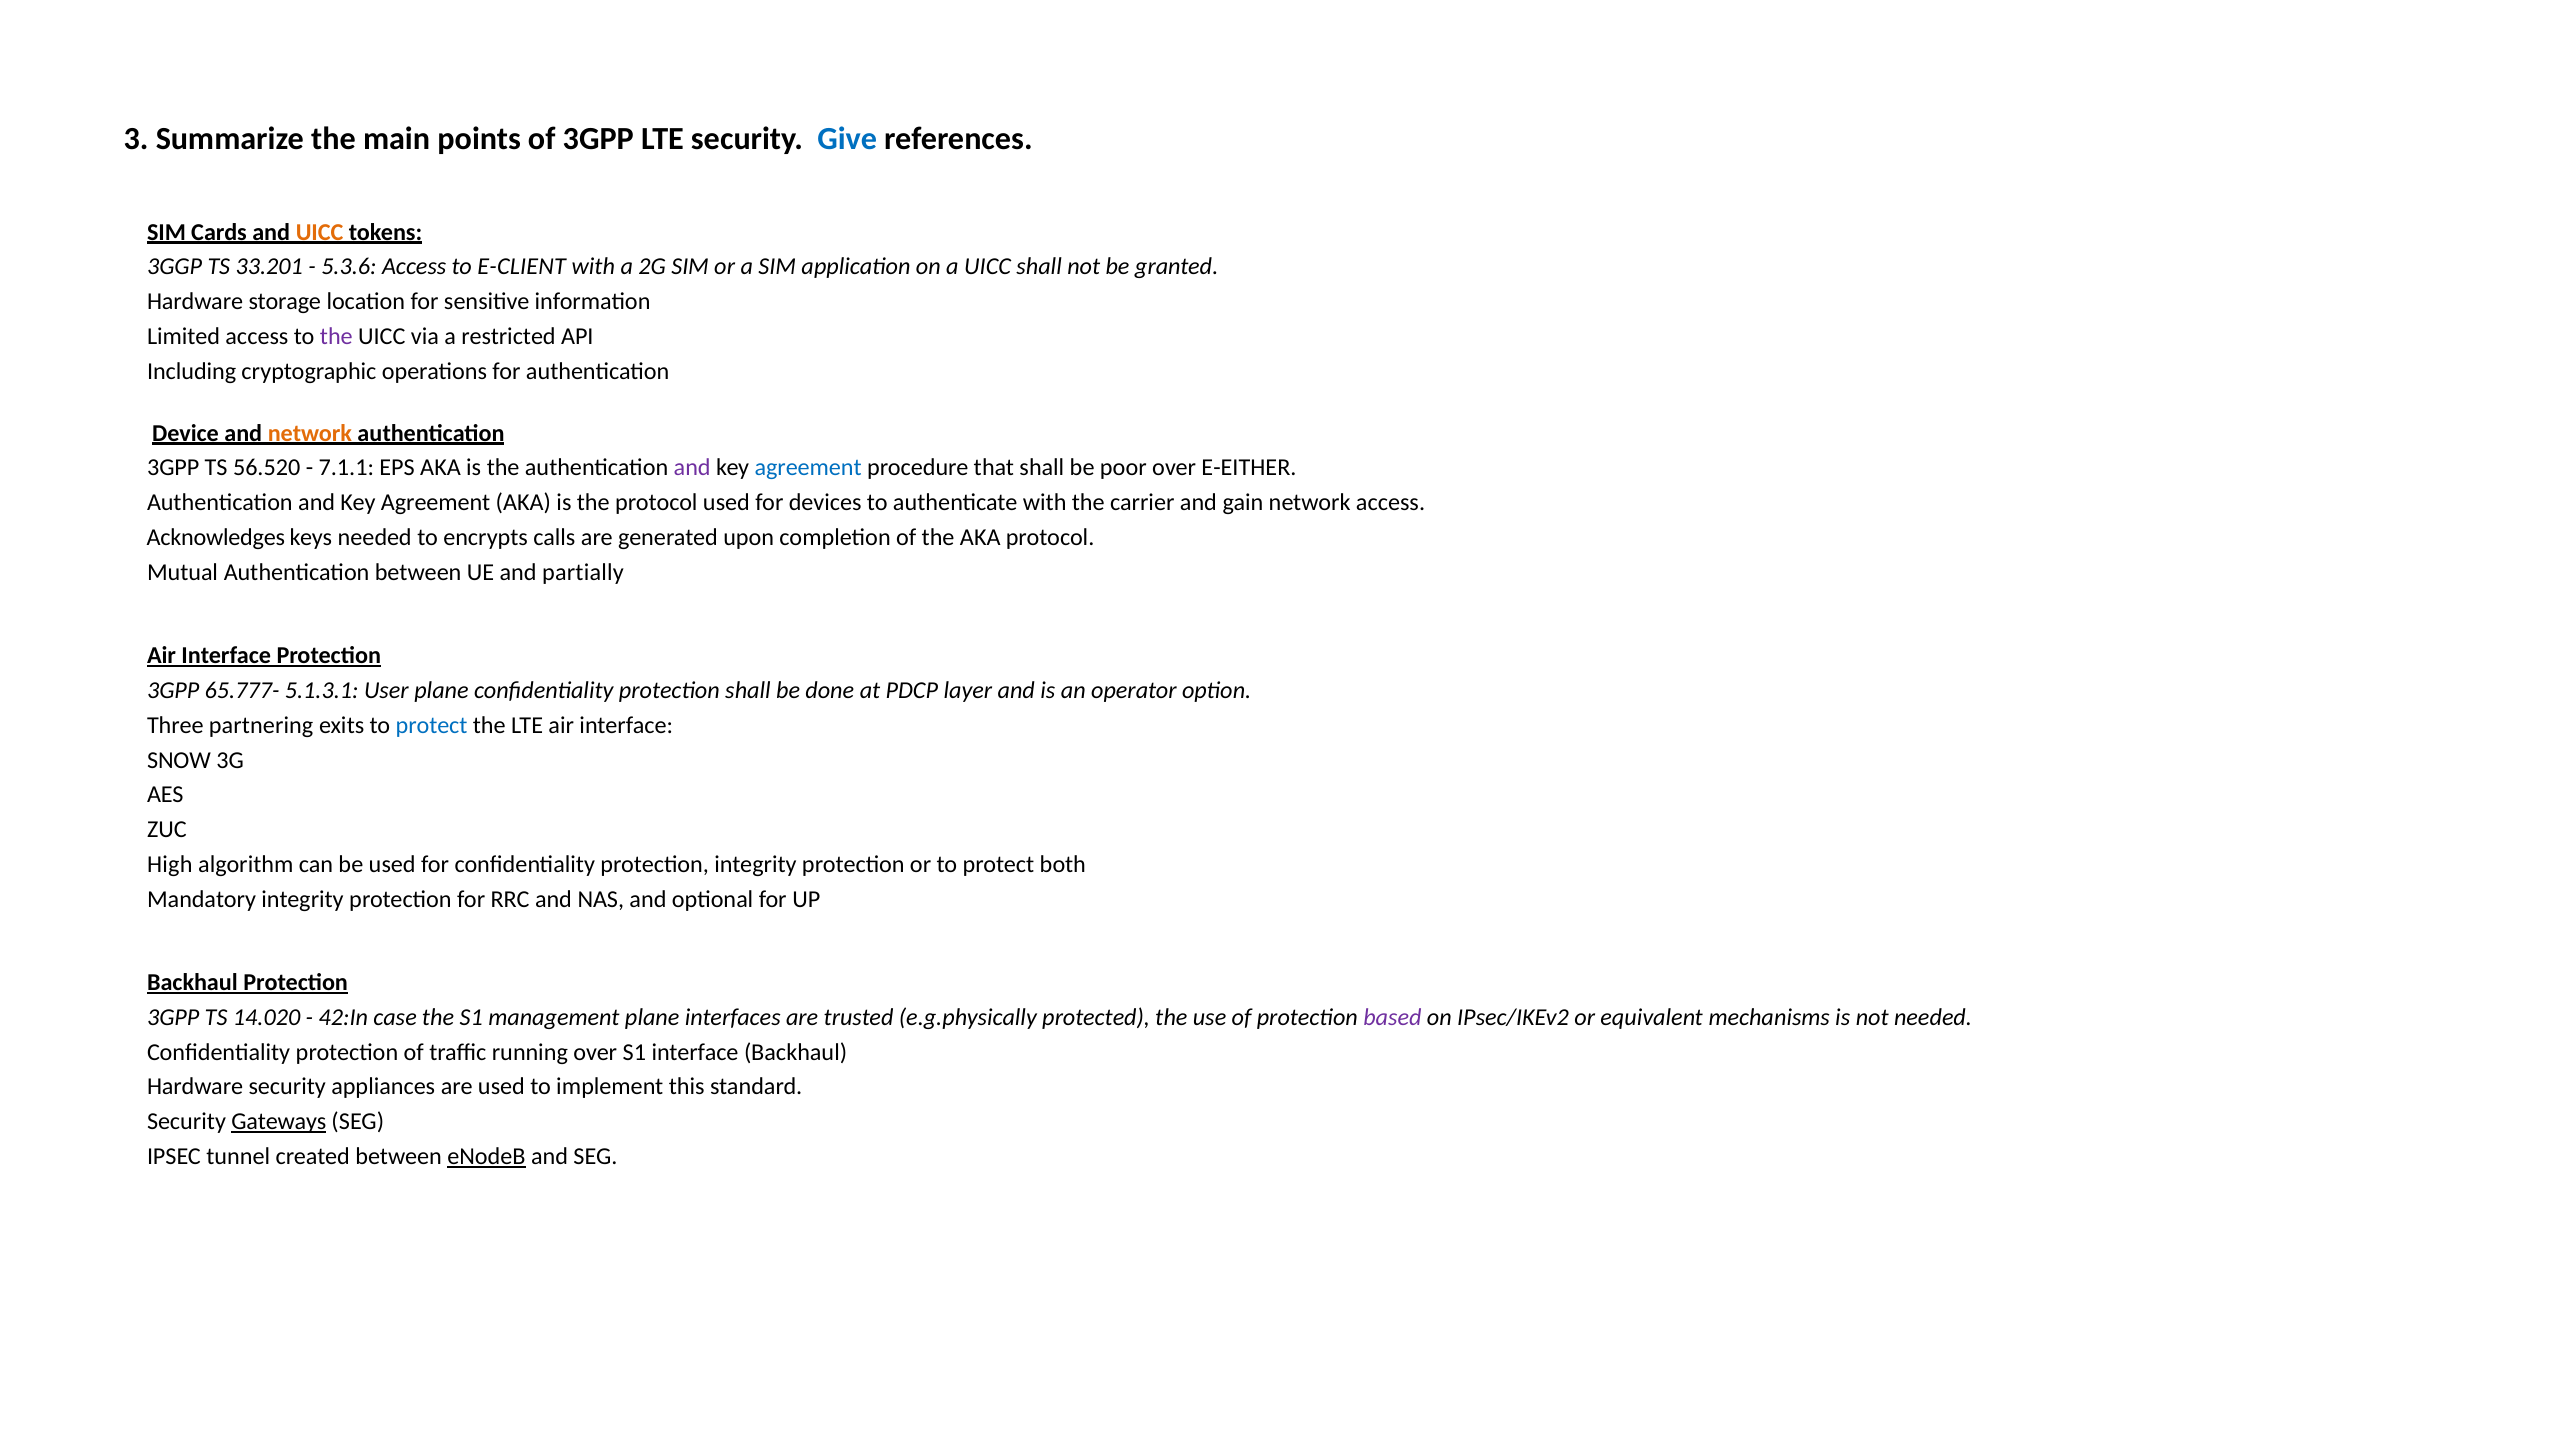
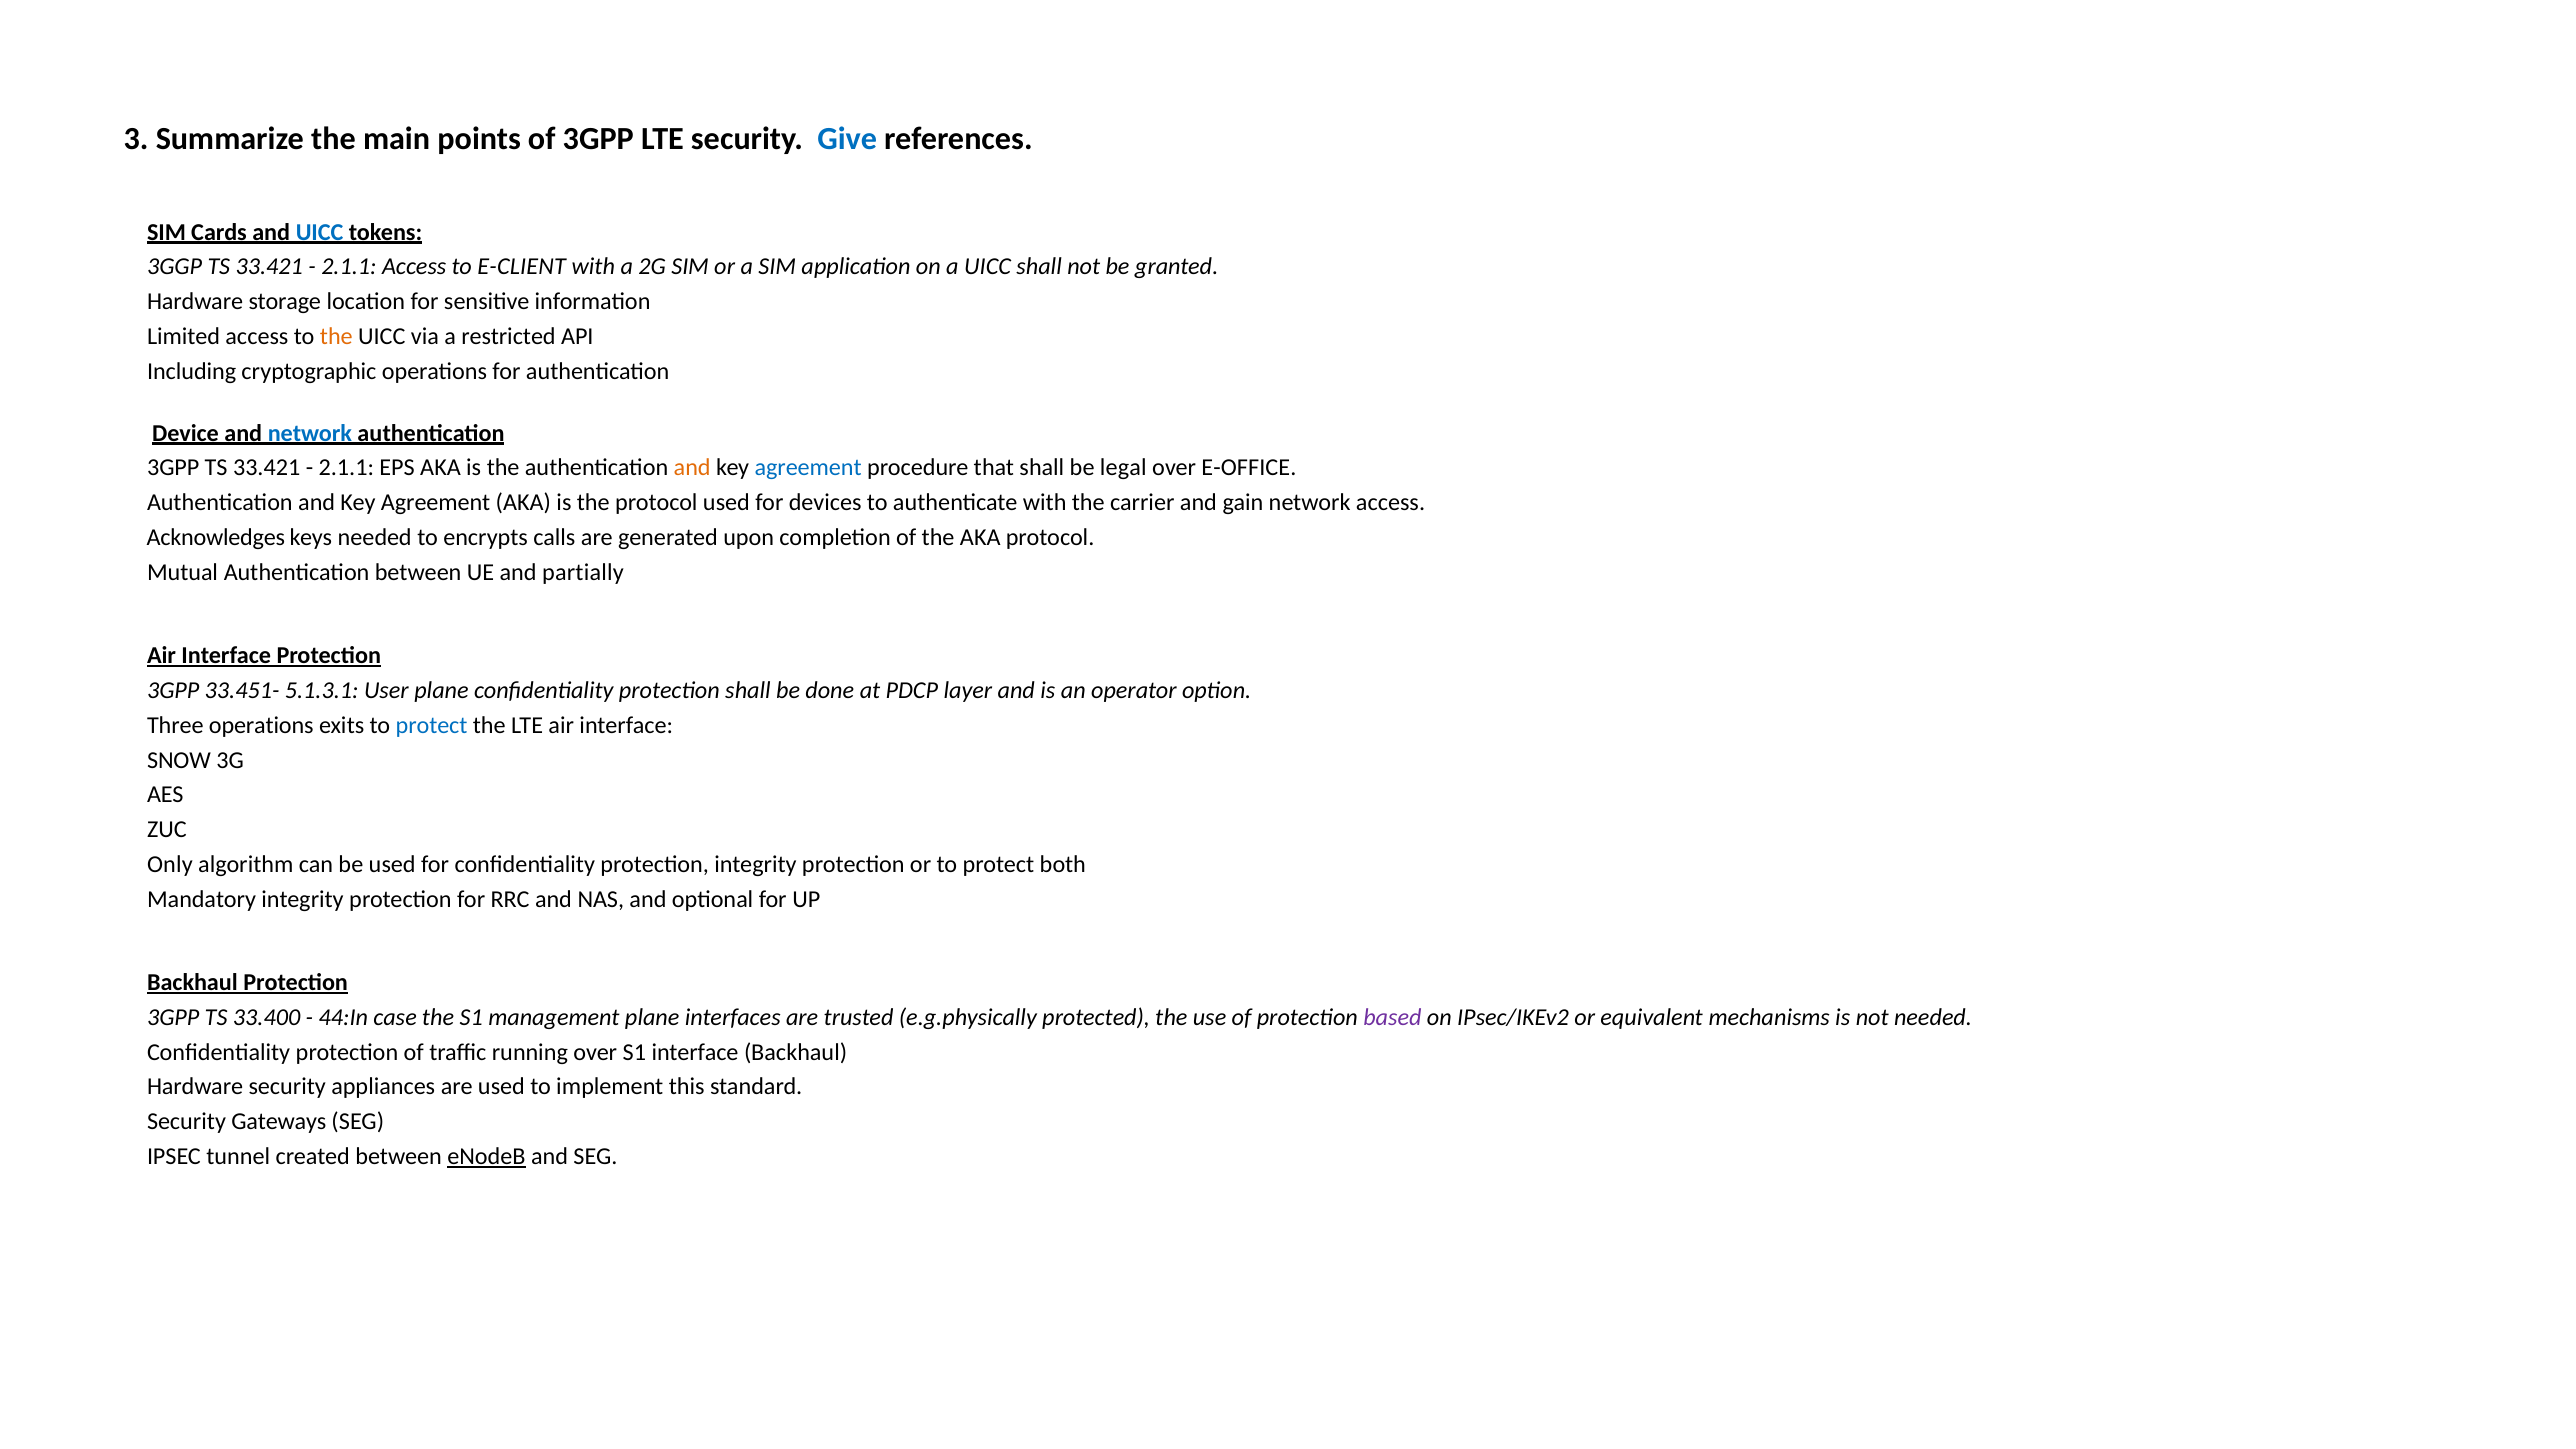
UICC at (320, 232) colour: orange -> blue
3GGP TS 33.201: 33.201 -> 33.421
5.3.6 at (349, 267): 5.3.6 -> 2.1.1
the at (336, 337) colour: purple -> orange
network at (310, 433) colour: orange -> blue
3GPP TS 56.520: 56.520 -> 33.421
7.1.1 at (346, 468): 7.1.1 -> 2.1.1
and at (692, 468) colour: purple -> orange
poor: poor -> legal
E-EITHER: E-EITHER -> E-OFFICE
65.777-: 65.777- -> 33.451-
Three partnering: partnering -> operations
High: High -> Only
14.020: 14.020 -> 33.400
42:In: 42:In -> 44:In
Gateways underline: present -> none
